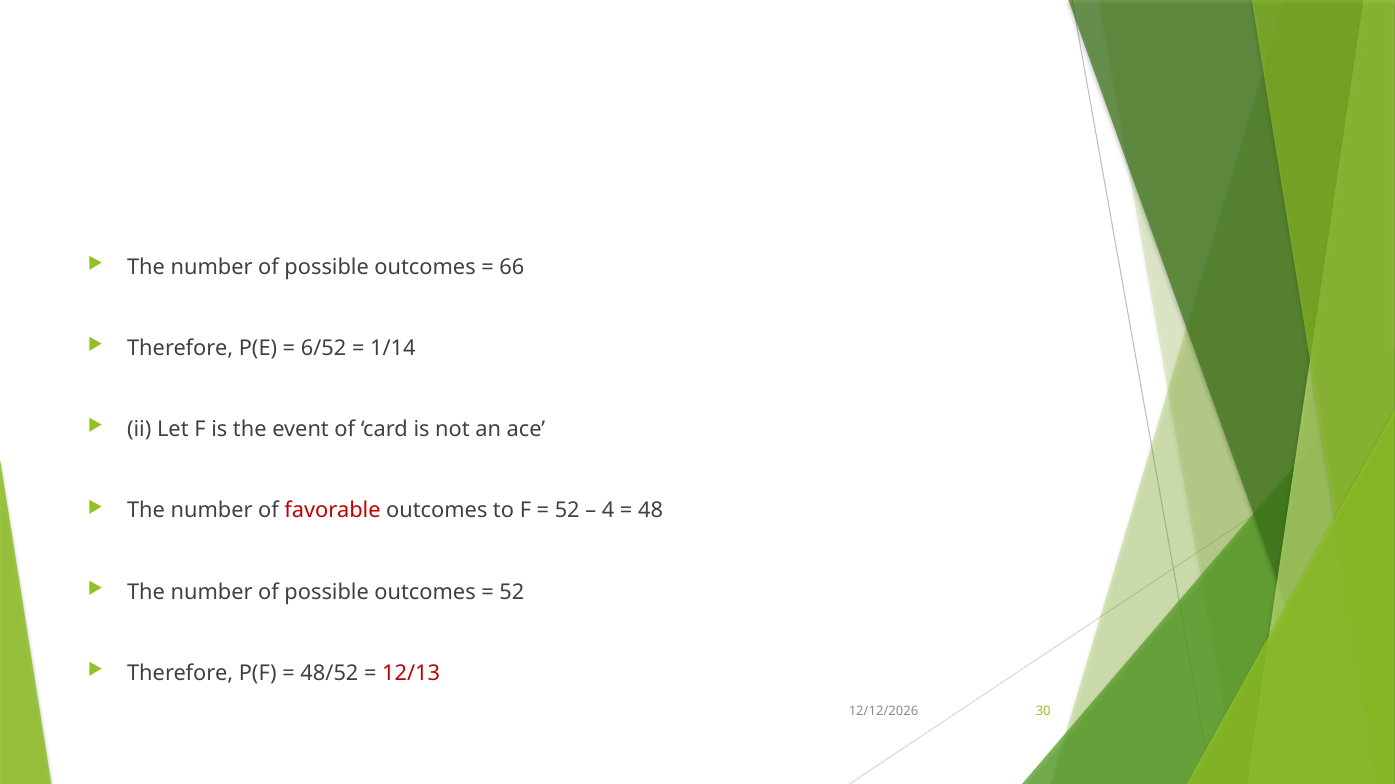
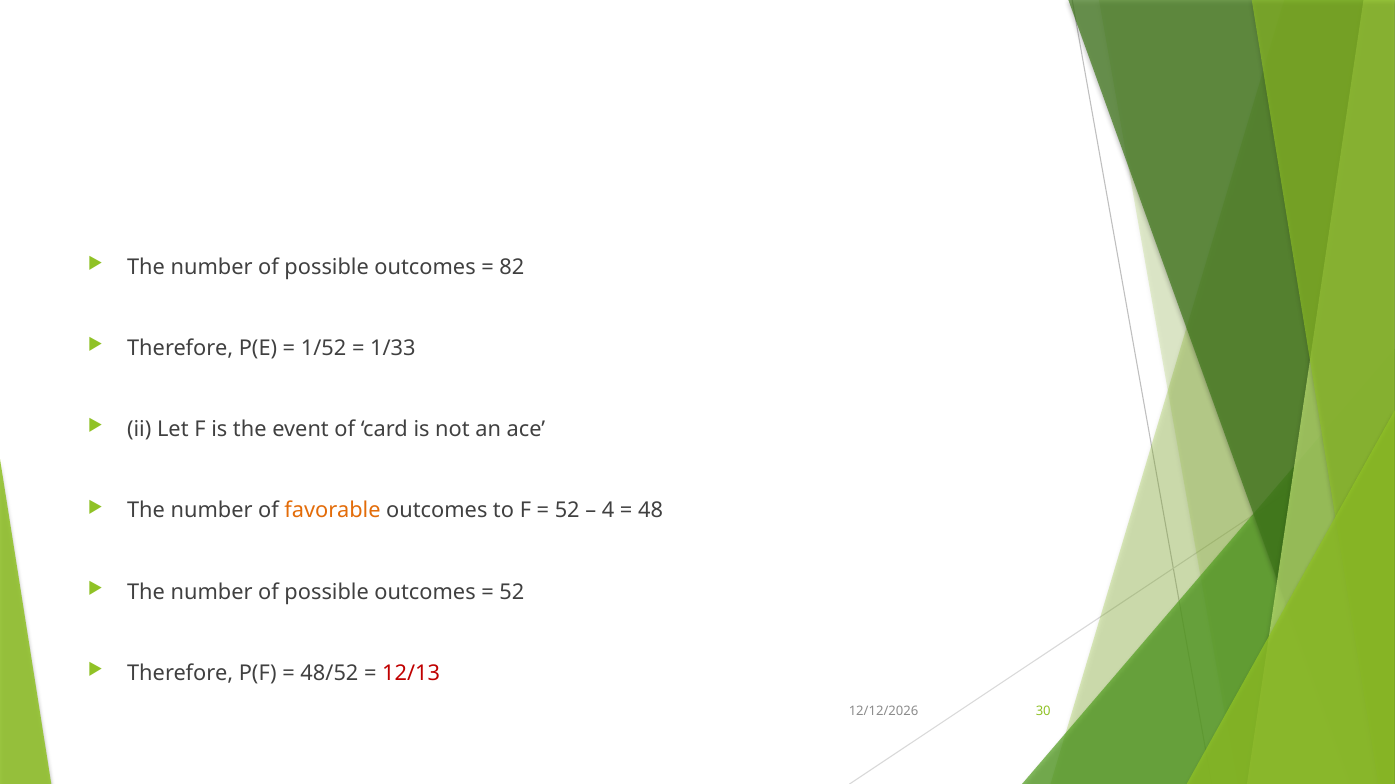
66: 66 -> 82
6/52: 6/52 -> 1/52
1/14: 1/14 -> 1/33
favorable colour: red -> orange
